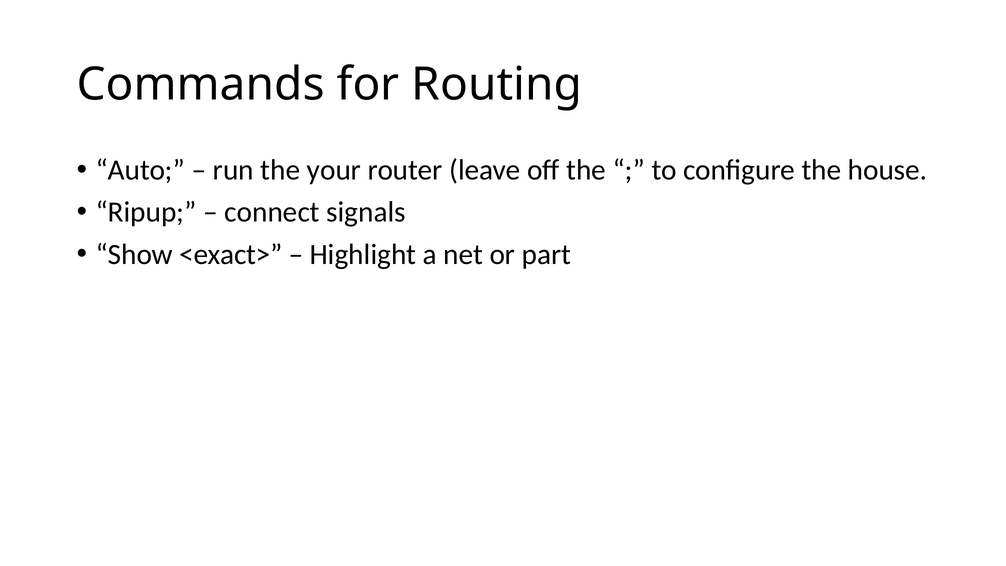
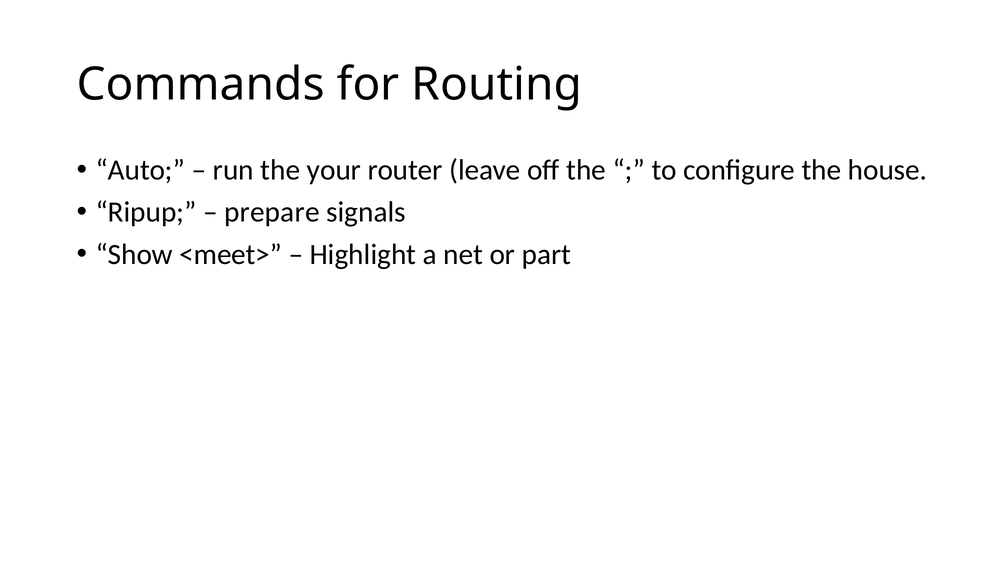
connect: connect -> prepare
<exact>: <exact> -> <meet>
